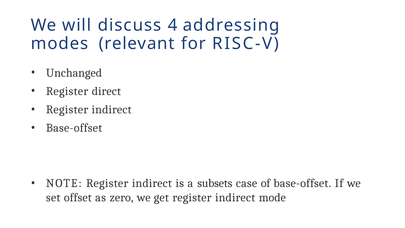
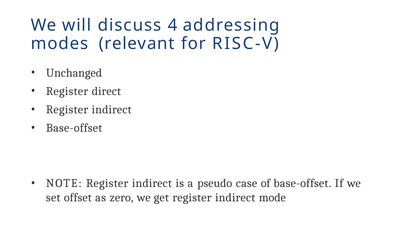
subsets: subsets -> pseudo
